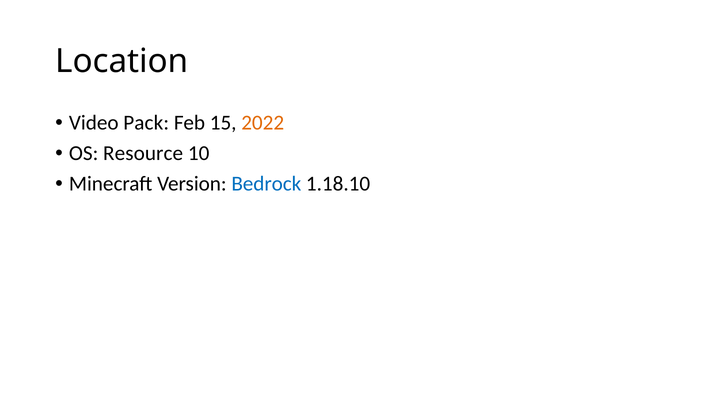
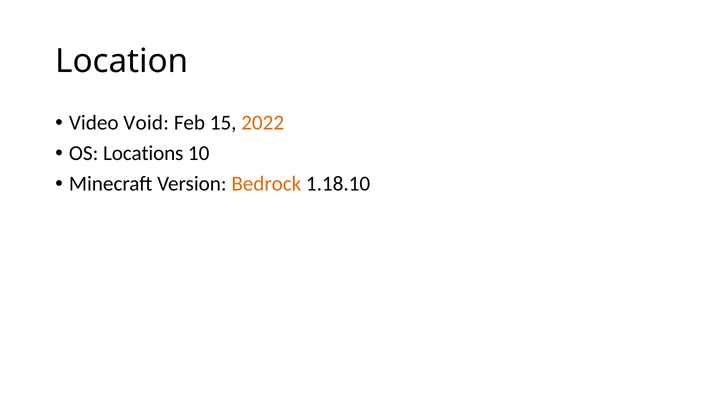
Pack: Pack -> Void
Resource: Resource -> Locations
Bedrock colour: blue -> orange
